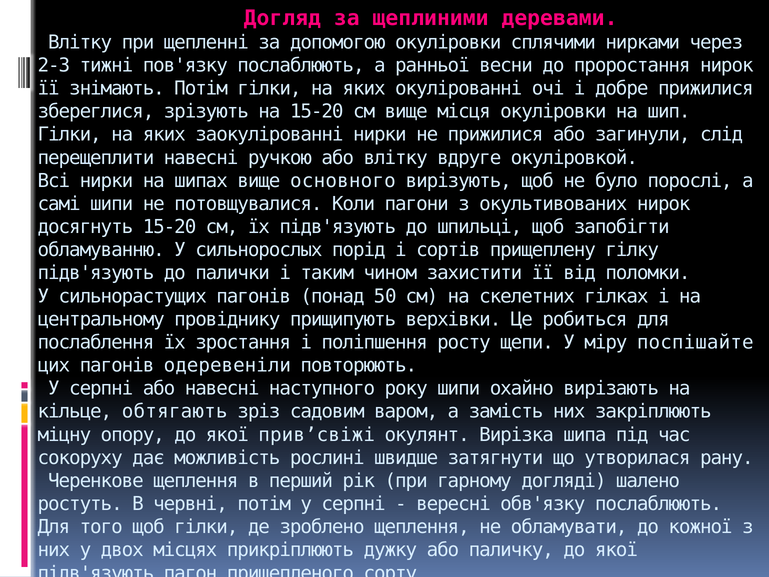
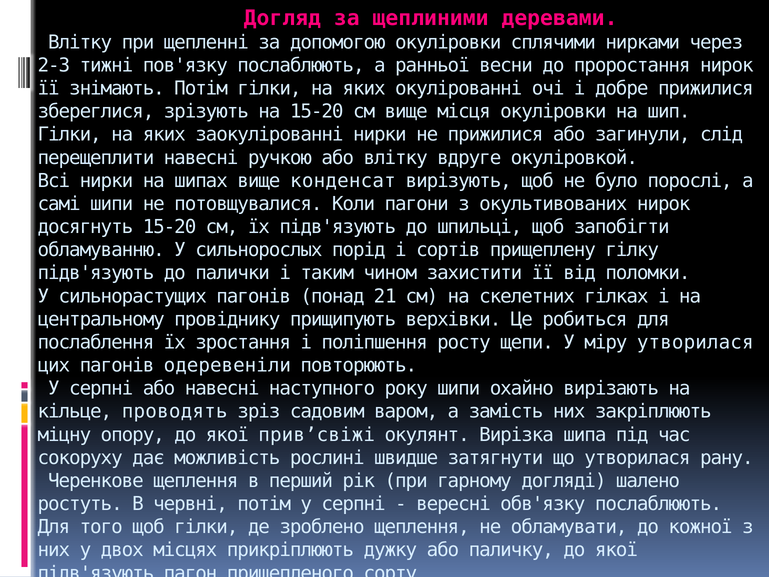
основного: основного -> конденсат
50: 50 -> 21
міру поспішайте: поспішайте -> утворилася
обтягають: обтягають -> проводять
